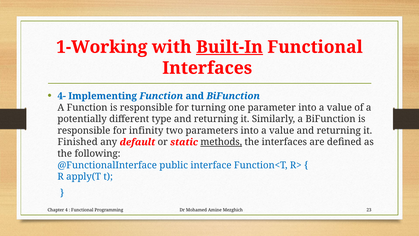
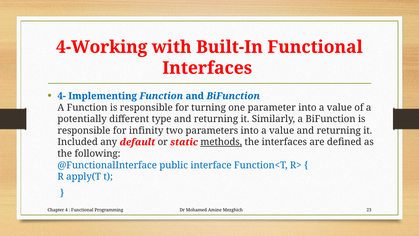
1-Working: 1-Working -> 4-Working
Built-In underline: present -> none
Finished: Finished -> Included
